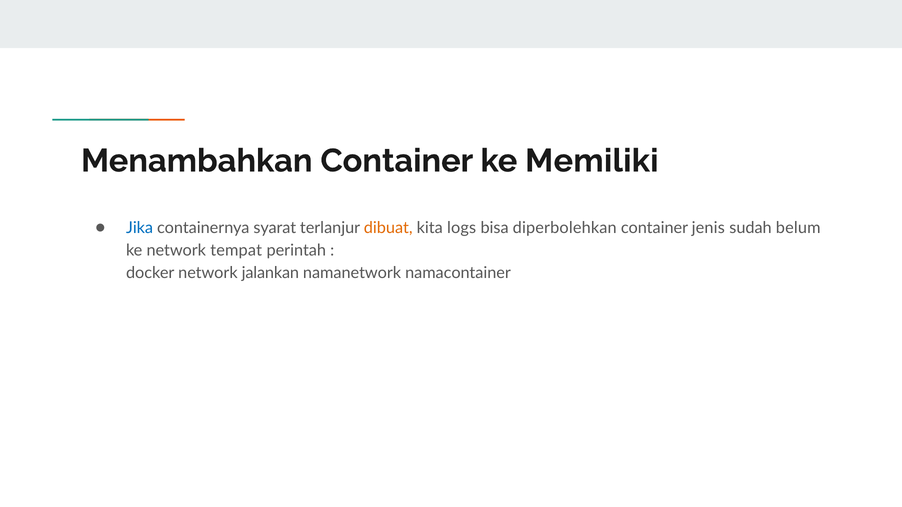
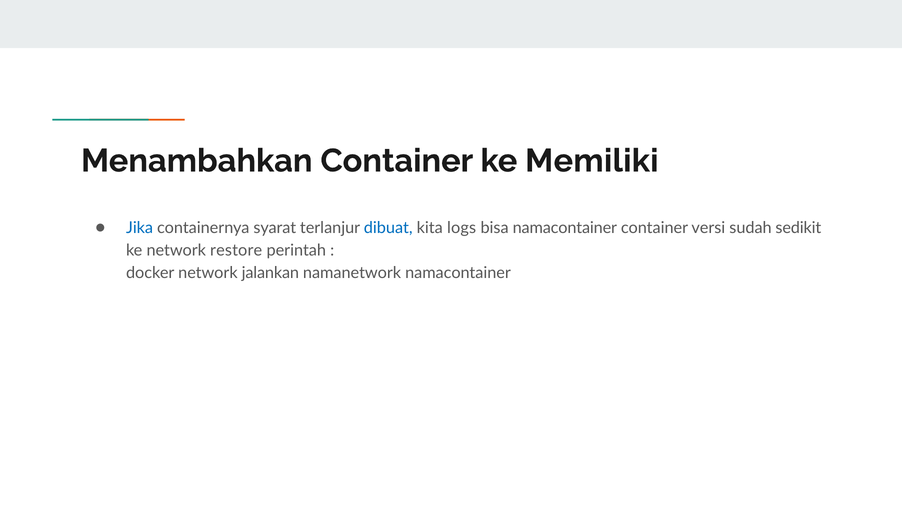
dibuat colour: orange -> blue
bisa diperbolehkan: diperbolehkan -> namacontainer
jenis: jenis -> versi
belum: belum -> sedikit
tempat: tempat -> restore
